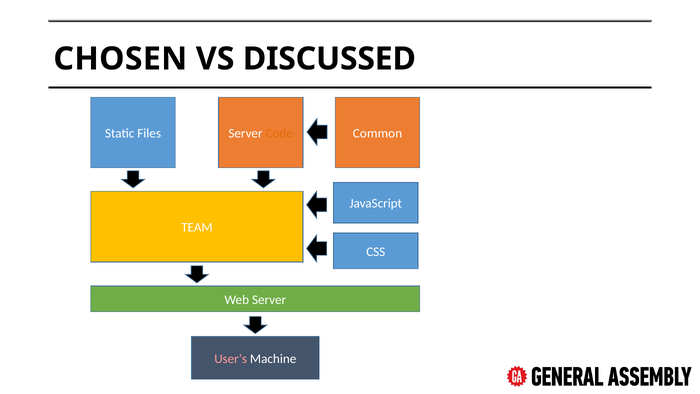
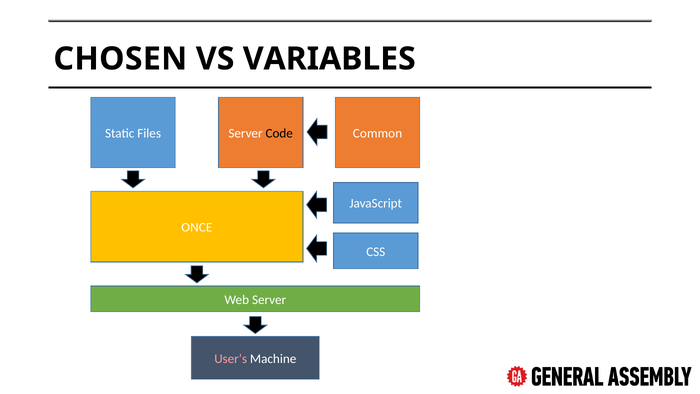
DISCUSSED: DISCUSSED -> VARIABLES
Code colour: orange -> black
TEAM: TEAM -> ONCE
